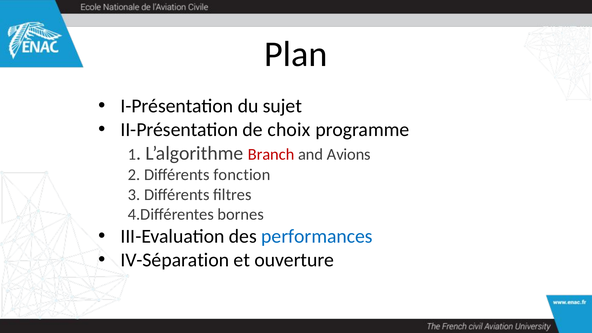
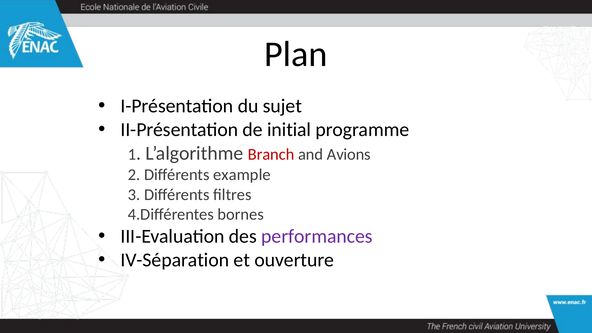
choix: choix -> initial
fonction: fonction -> example
performances colour: blue -> purple
